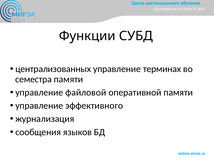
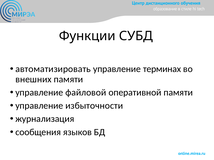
централизованных: централизованных -> автоматизировать
семестра: семестра -> внешних
эффективного: эффективного -> избыточности
